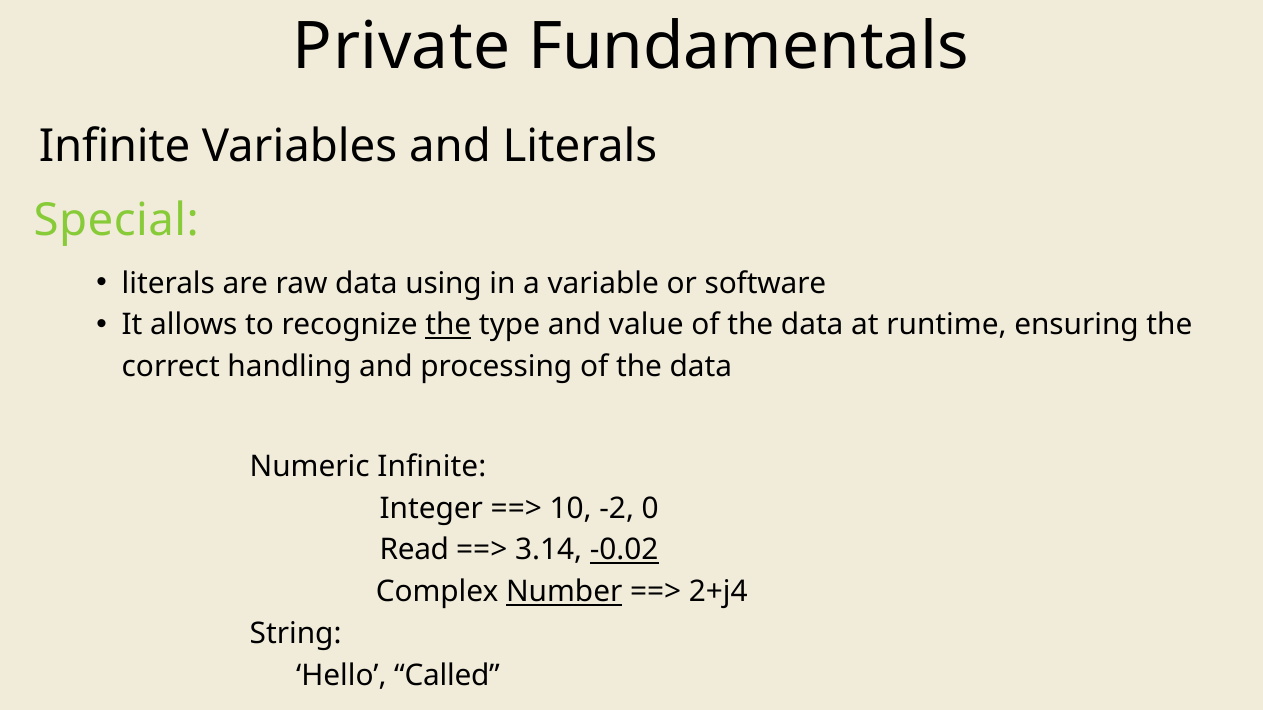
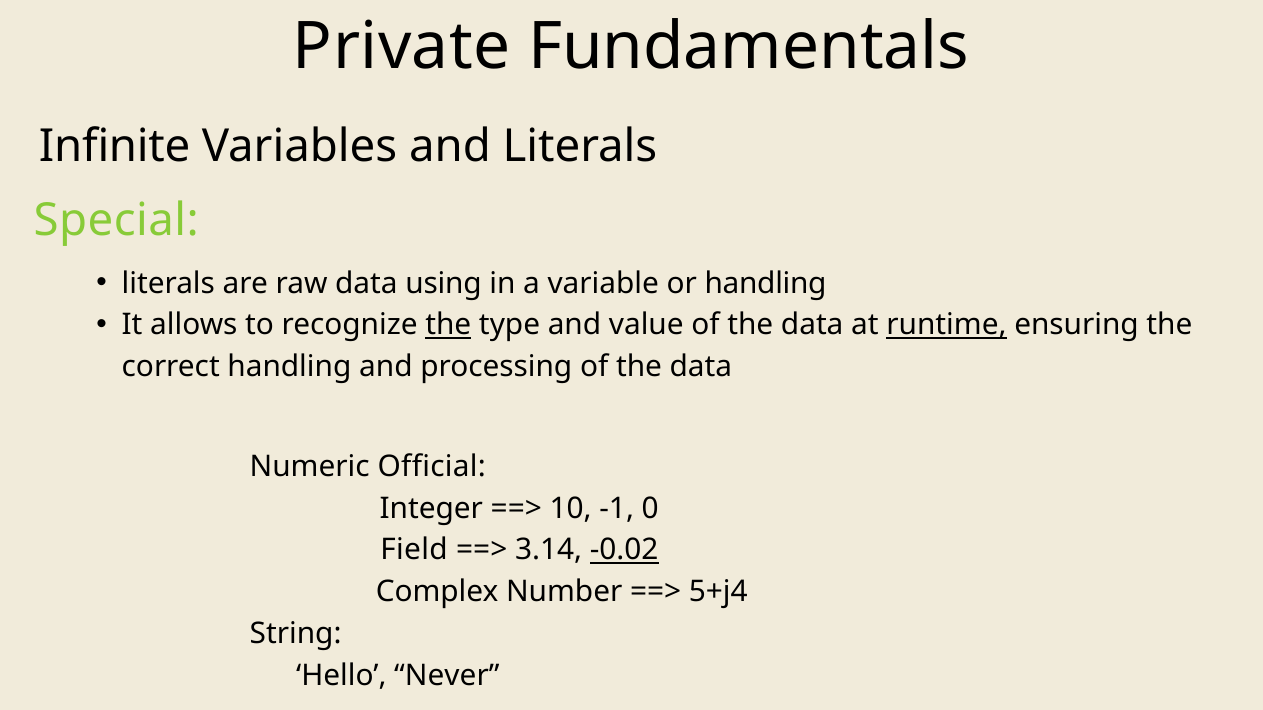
or software: software -> handling
runtime underline: none -> present
Numeric Infinite: Infinite -> Official
-2: -2 -> -1
Read: Read -> Field
Number underline: present -> none
2+j4: 2+j4 -> 5+j4
Called: Called -> Never
